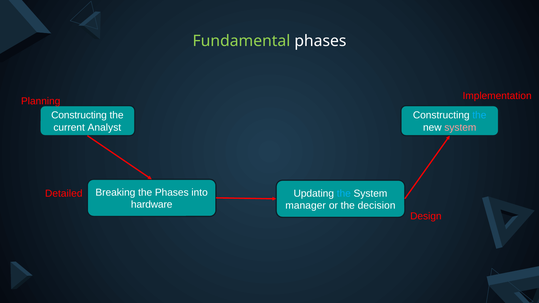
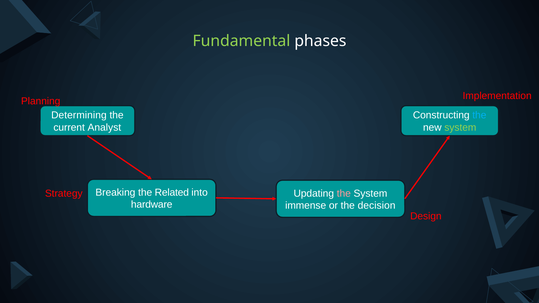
Constructing at (79, 115): Constructing -> Determining
system at (460, 128) colour: pink -> light green
the Phases: Phases -> Related
Detailed: Detailed -> Strategy
the at (344, 194) colour: light blue -> pink
manager: manager -> immense
